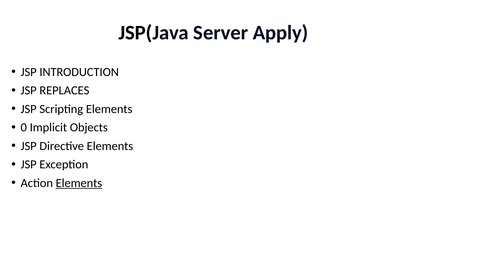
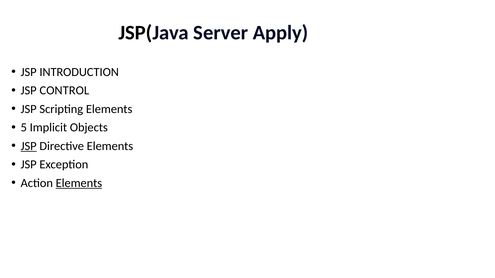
REPLACES: REPLACES -> CONTROL
0: 0 -> 5
JSP at (29, 146) underline: none -> present
